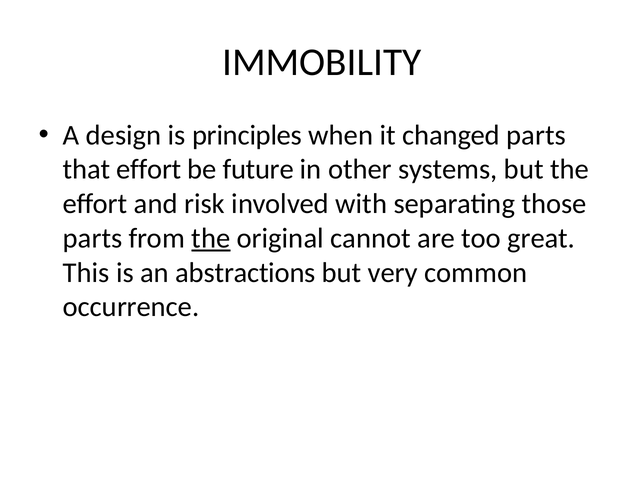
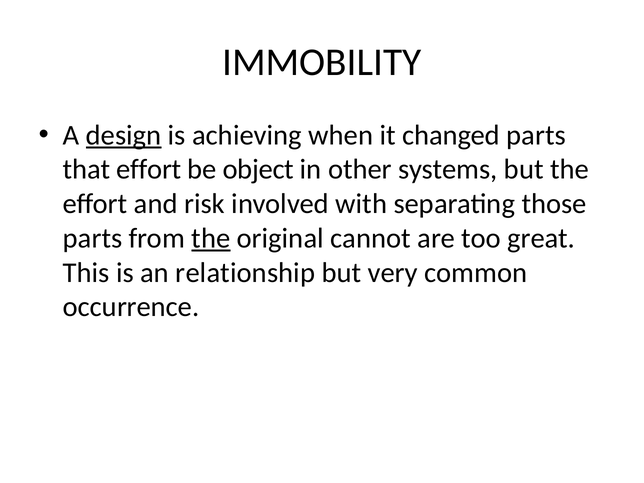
design underline: none -> present
principles: principles -> achieving
future: future -> object
abstractions: abstractions -> relationship
